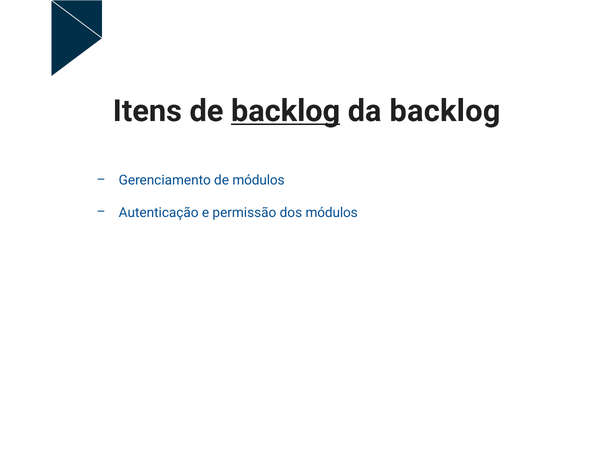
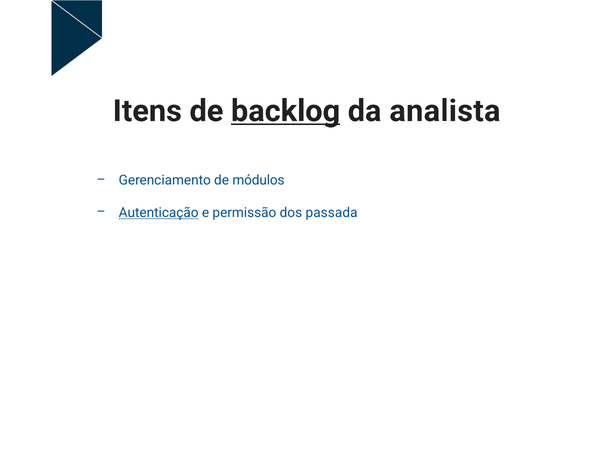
da backlog: backlog -> analista
Autenticação underline: none -> present
dos módulos: módulos -> passada
